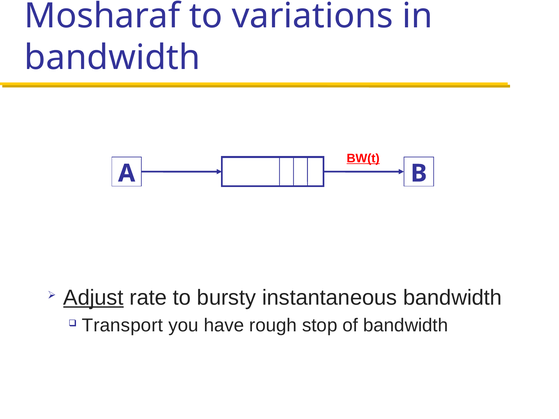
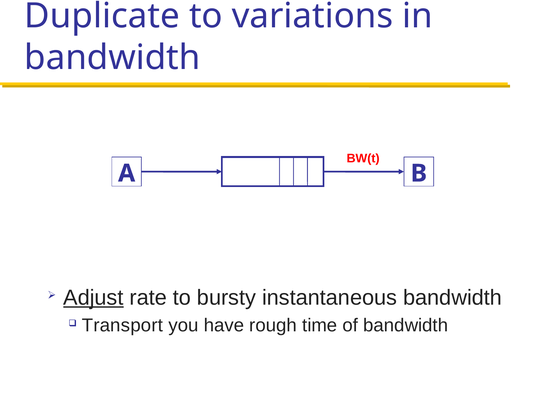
Mosharaf: Mosharaf -> Duplicate
BW(t underline: present -> none
stop: stop -> time
